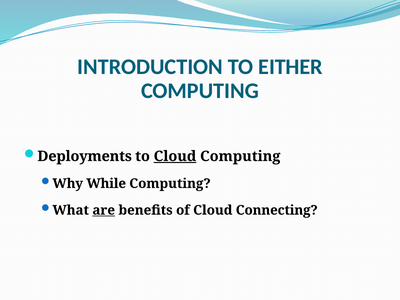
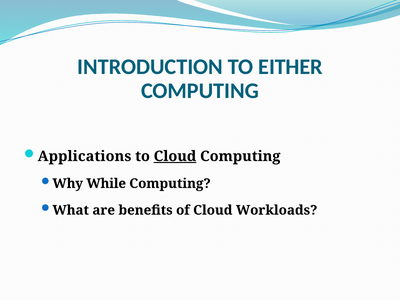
Deployments: Deployments -> Applications
are underline: present -> none
Connecting: Connecting -> Workloads
